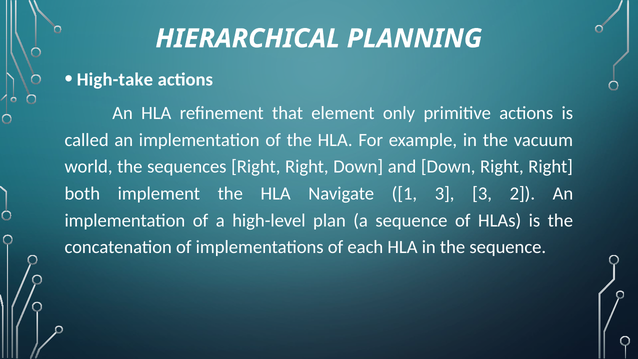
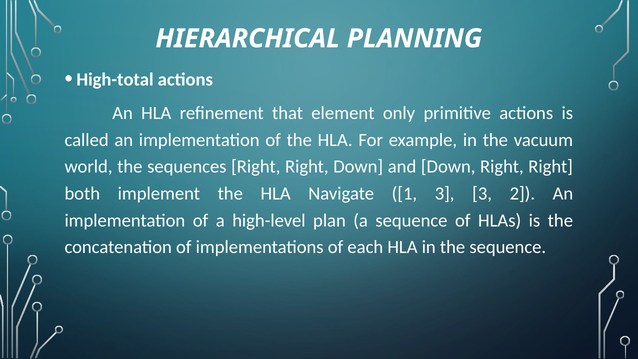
High-take: High-take -> High-total
